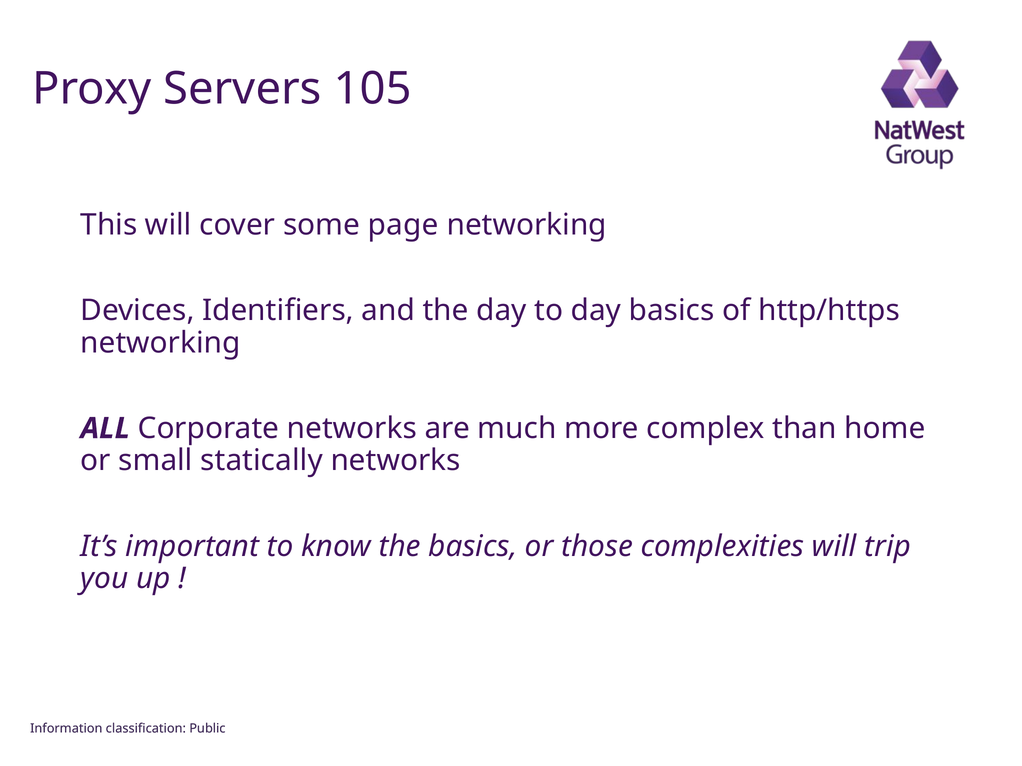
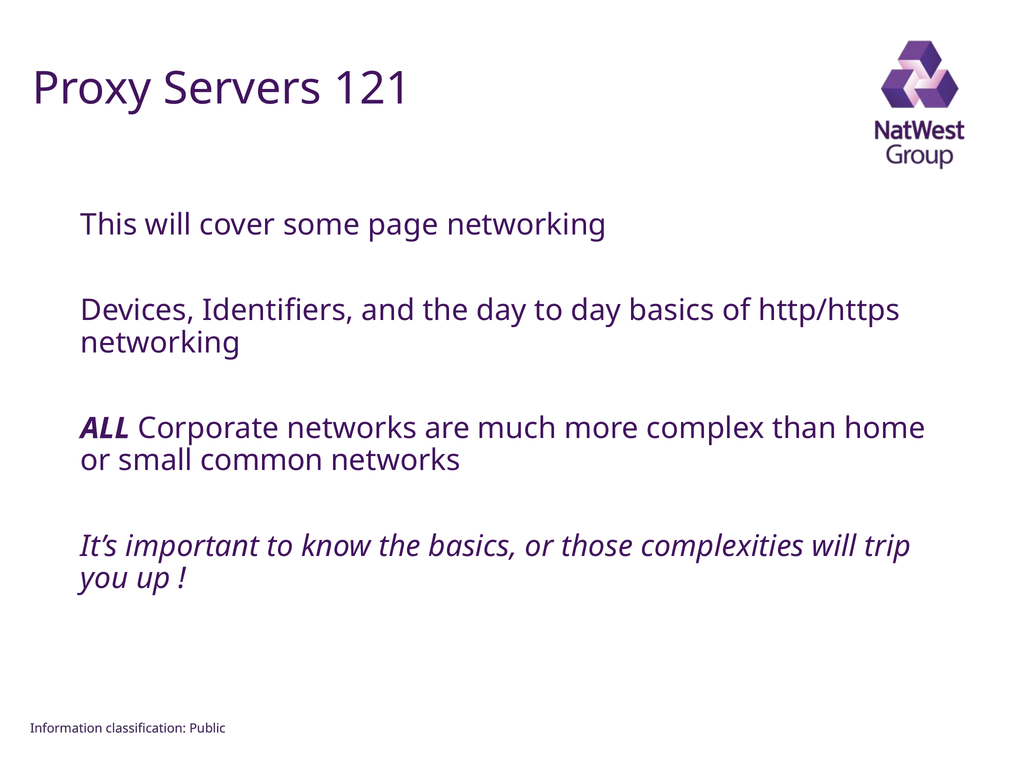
105: 105 -> 121
statically: statically -> common
